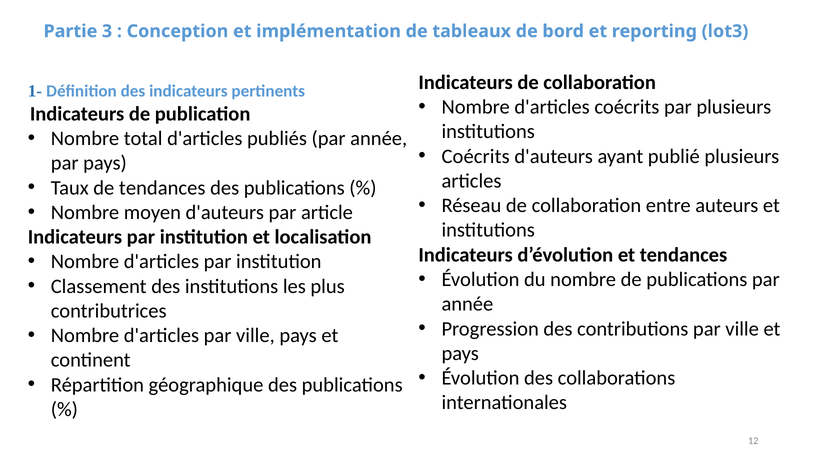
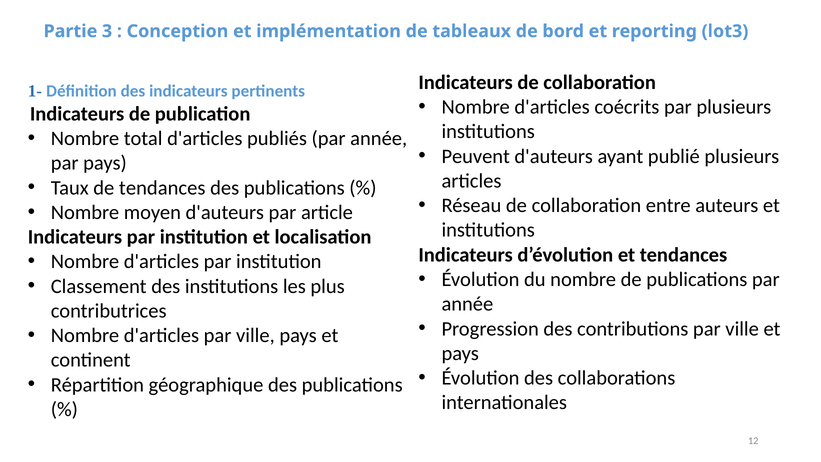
Coécrits at (476, 156): Coécrits -> Peuvent
